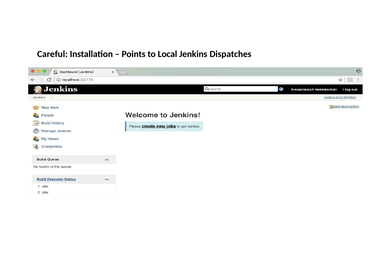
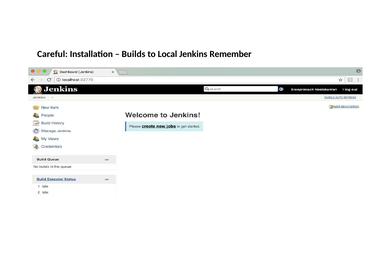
Points: Points -> Builds
Dispatches: Dispatches -> Remember
